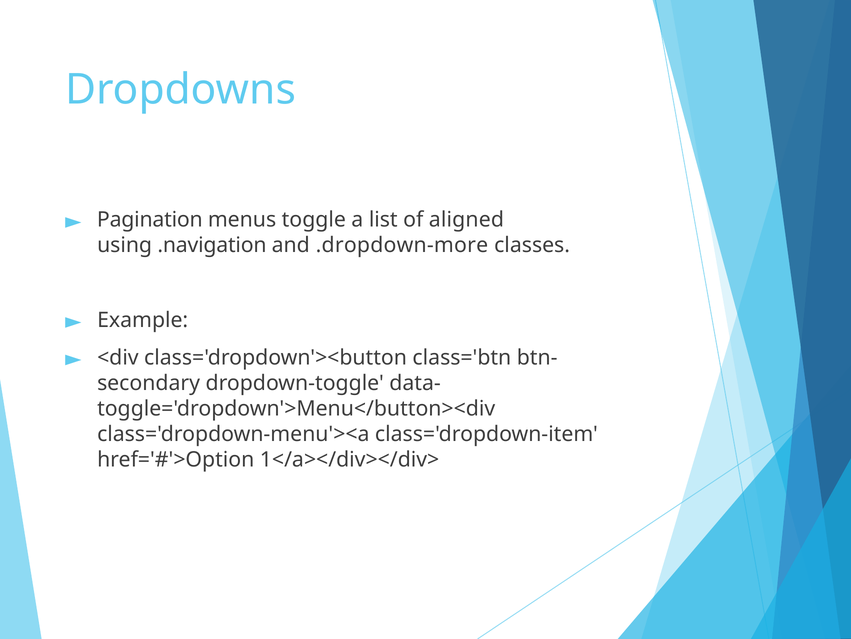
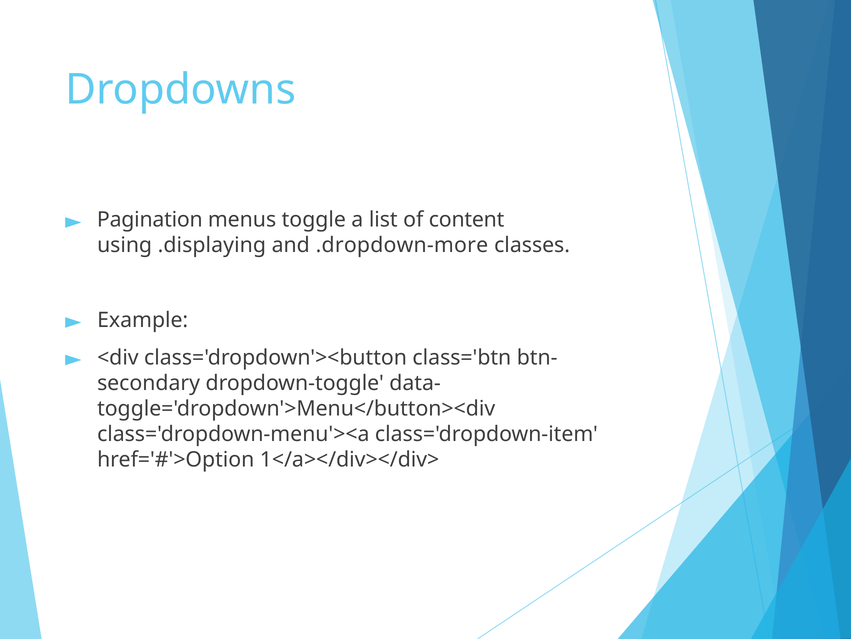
aligned: aligned -> content
.navigation: .navigation -> .displaying
